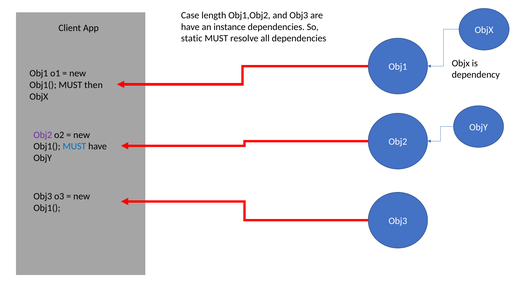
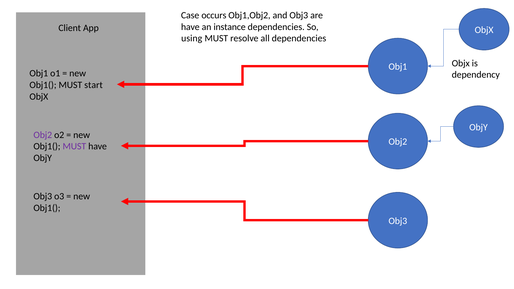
length: length -> occurs
static: static -> using
then: then -> start
MUST at (74, 147) colour: blue -> purple
